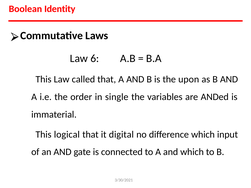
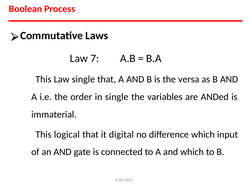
Identity: Identity -> Process
6: 6 -> 7
Law called: called -> single
upon: upon -> versa
